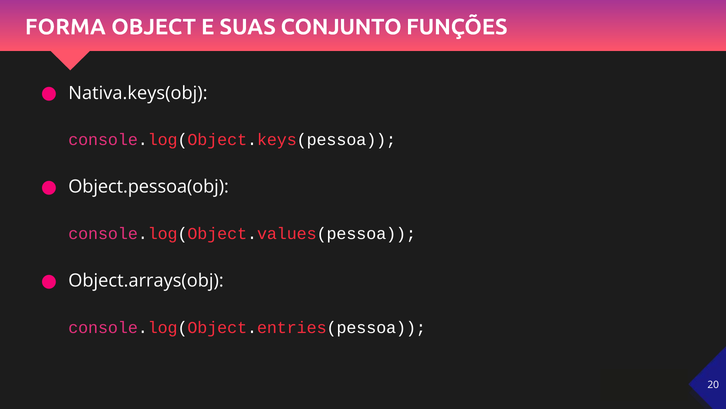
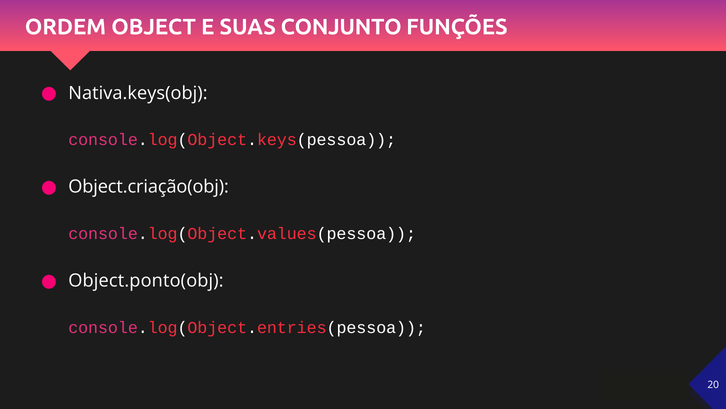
FORMA: FORMA -> ORDEM
Object.pessoa(obj: Object.pessoa(obj -> Object.criação(obj
Object.arrays(obj: Object.arrays(obj -> Object.ponto(obj
